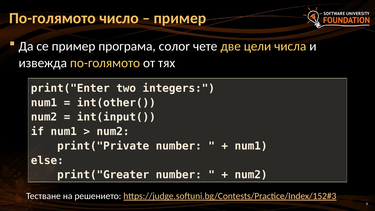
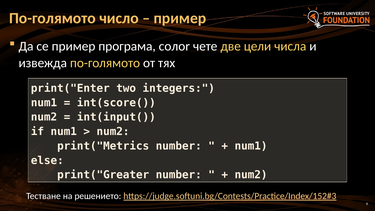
int(other(: int(other( -> int(score(
print("Private: print("Private -> print("Metrics
